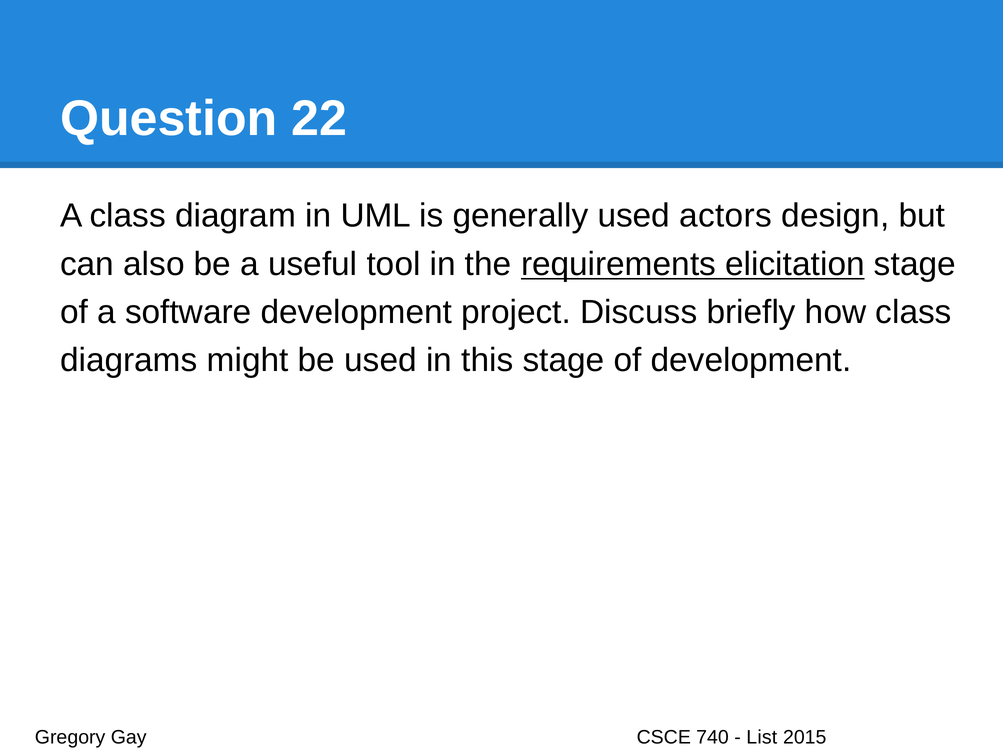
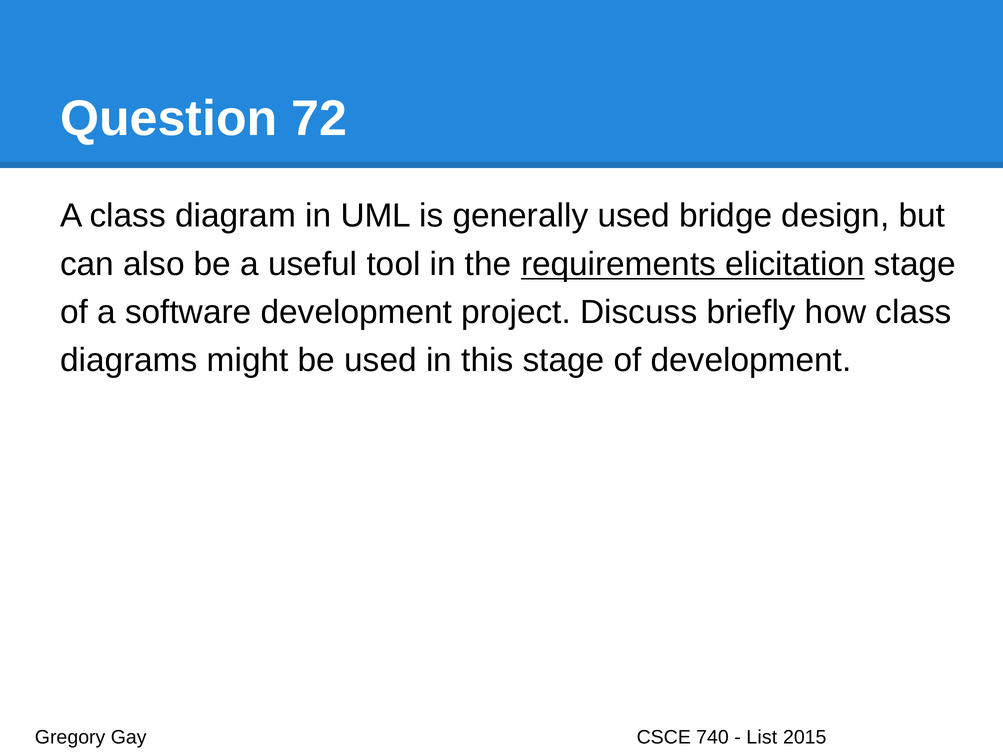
22: 22 -> 72
actors: actors -> bridge
